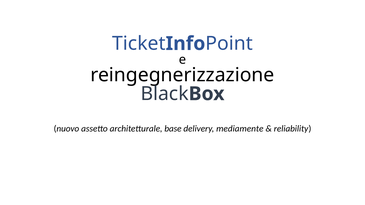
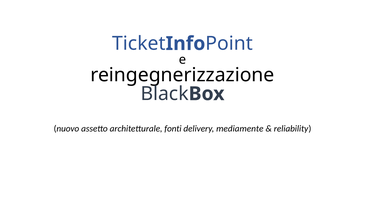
base: base -> fonti
